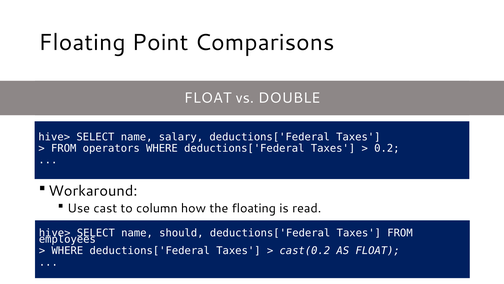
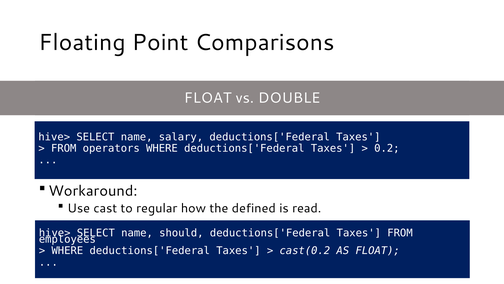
column: column -> regular
the floating: floating -> defined
